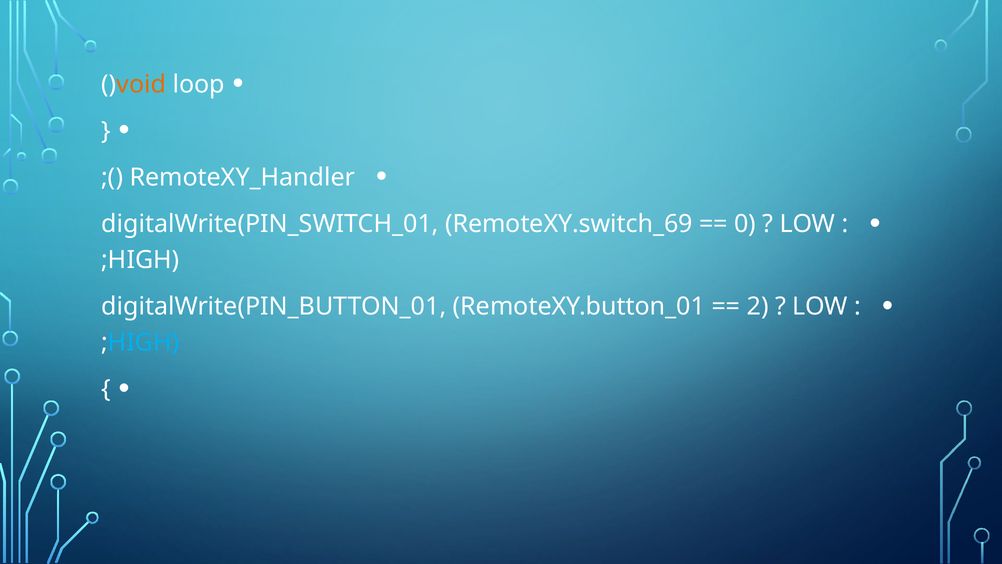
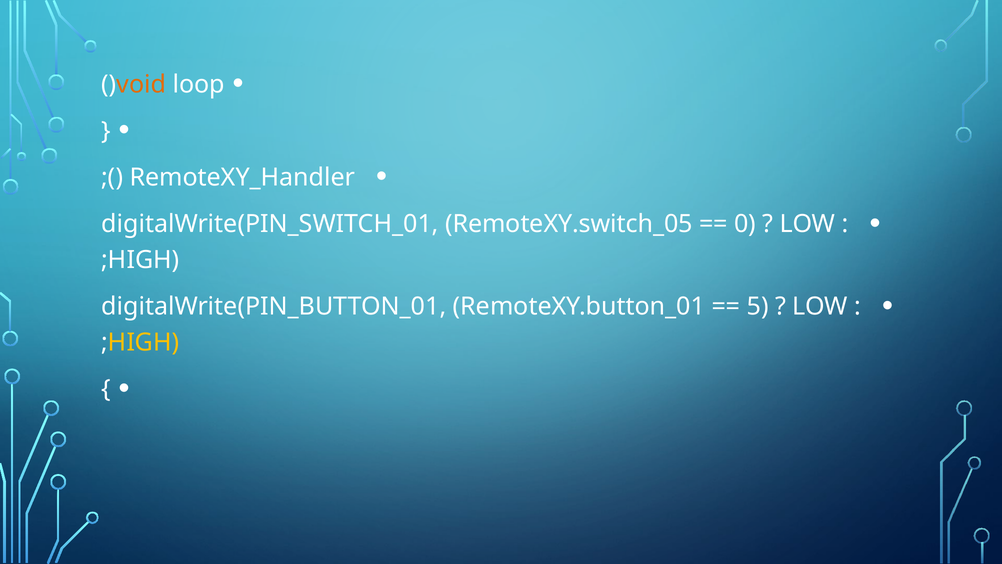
RemoteXY.switch_69: RemoteXY.switch_69 -> RemoteXY.switch_05
2: 2 -> 5
HIGH at (144, 342) colour: light blue -> yellow
